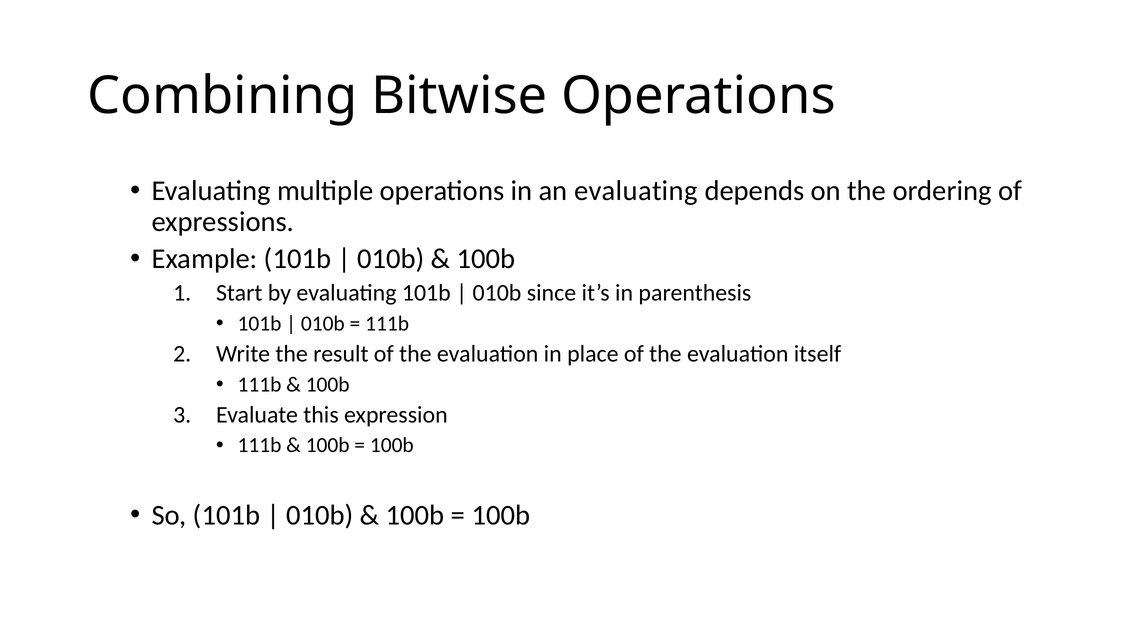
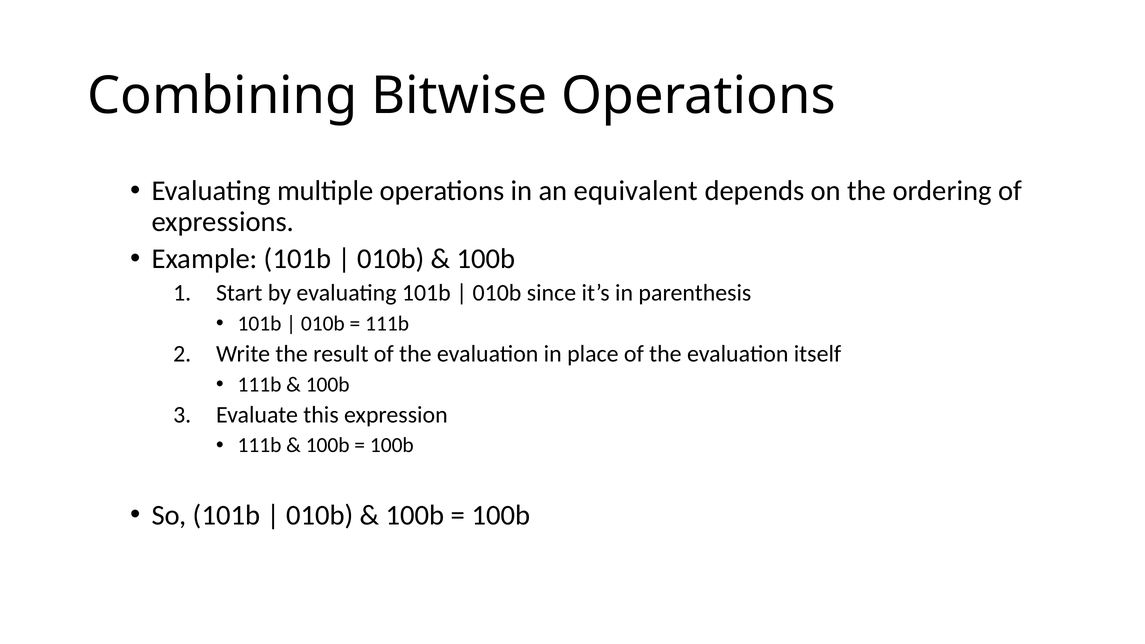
an evaluating: evaluating -> equivalent
